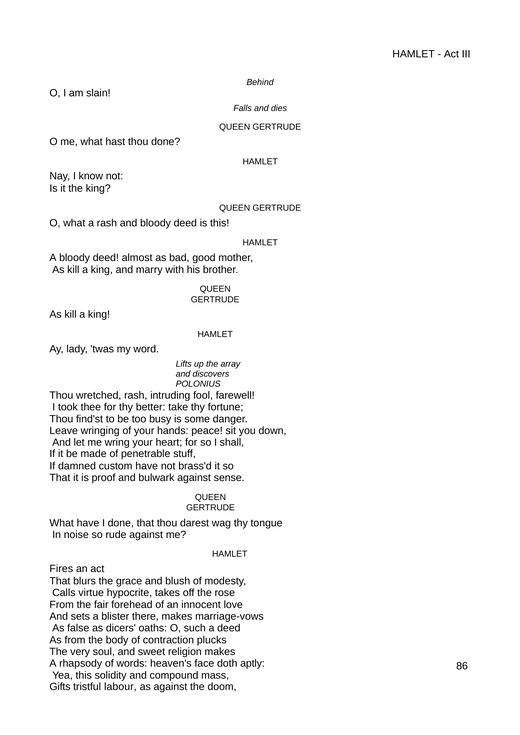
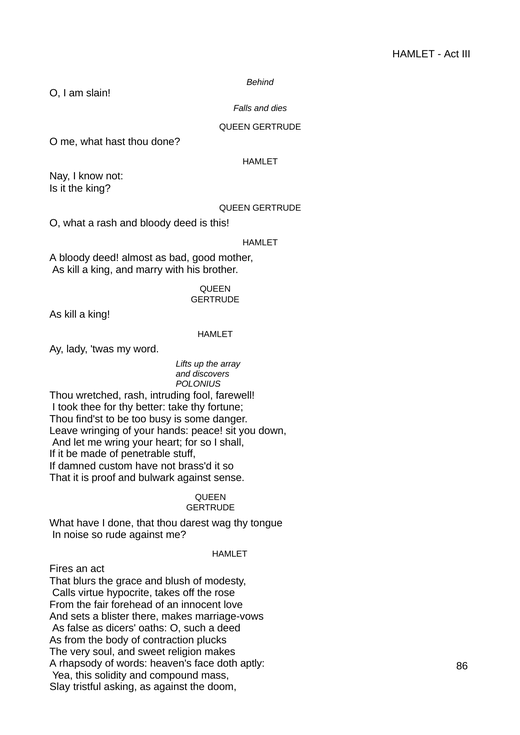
Gifts: Gifts -> Slay
labour: labour -> asking
